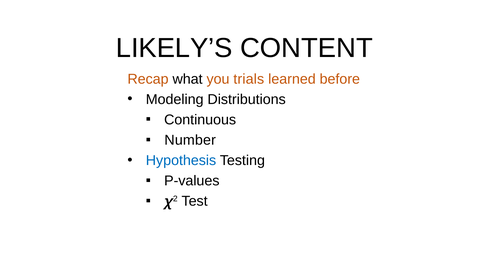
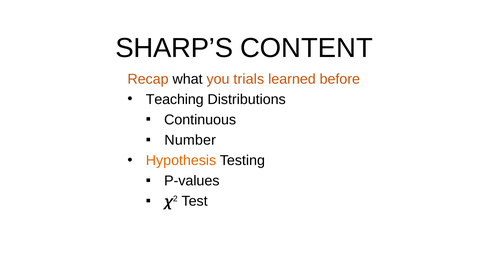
LIKELY’S: LIKELY’S -> SHARP’S
Modeling: Modeling -> Teaching
Hypothesis colour: blue -> orange
